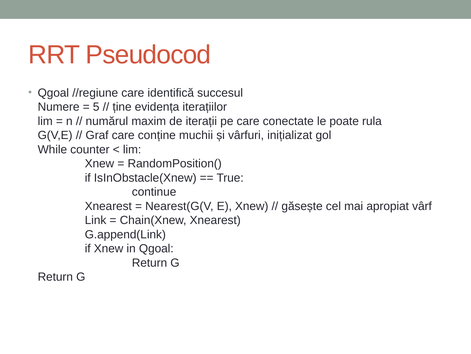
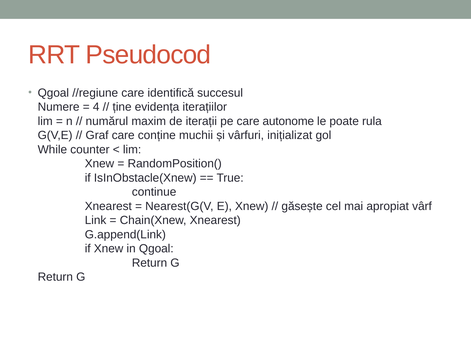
5: 5 -> 4
conectate: conectate -> autonome
